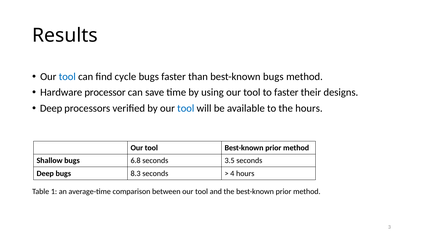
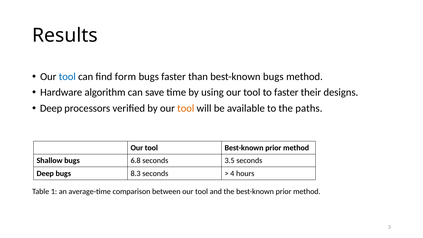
cycle: cycle -> form
processor: processor -> algorithm
tool at (186, 108) colour: blue -> orange
the hours: hours -> paths
